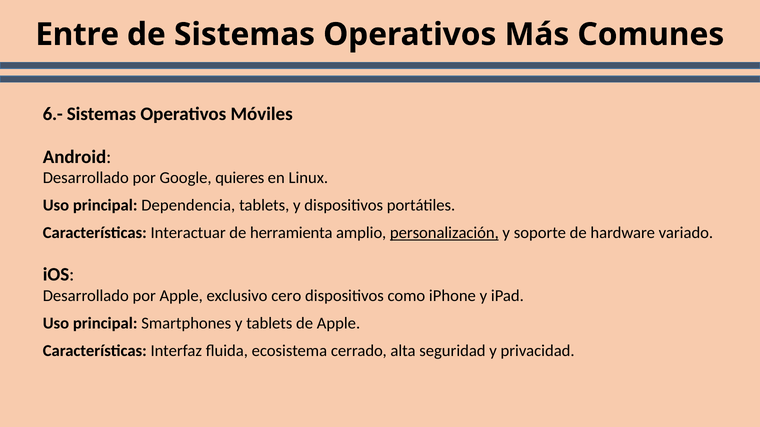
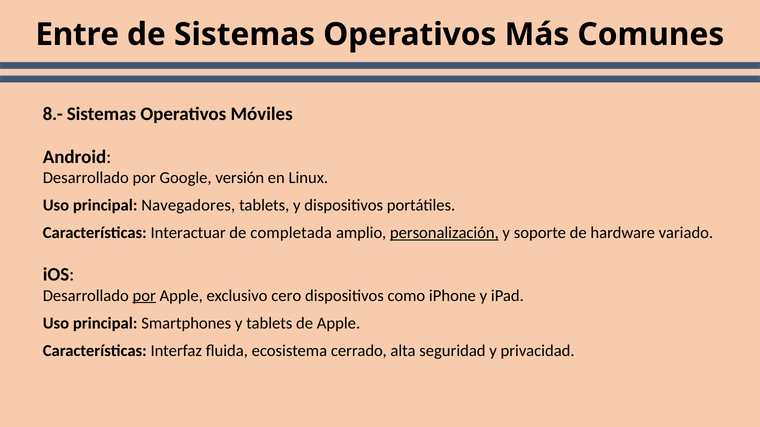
6.-: 6.- -> 8.-
quieres: quieres -> versión
Dependencia: Dependencia -> Navegadores
herramienta: herramienta -> completada
por at (144, 296) underline: none -> present
